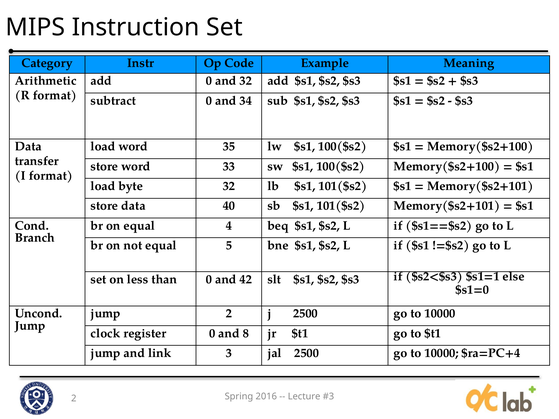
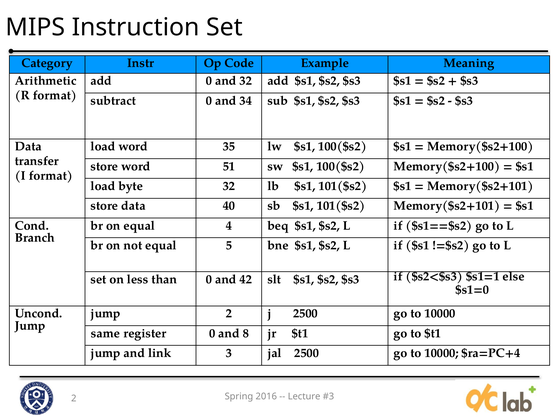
33: 33 -> 51
clock: clock -> same
